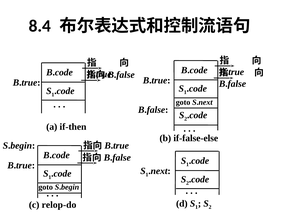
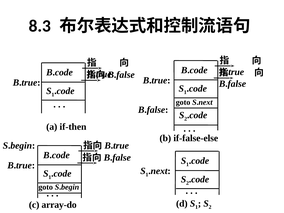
8.4: 8.4 -> 8.3
relop-do: relop-do -> array-do
